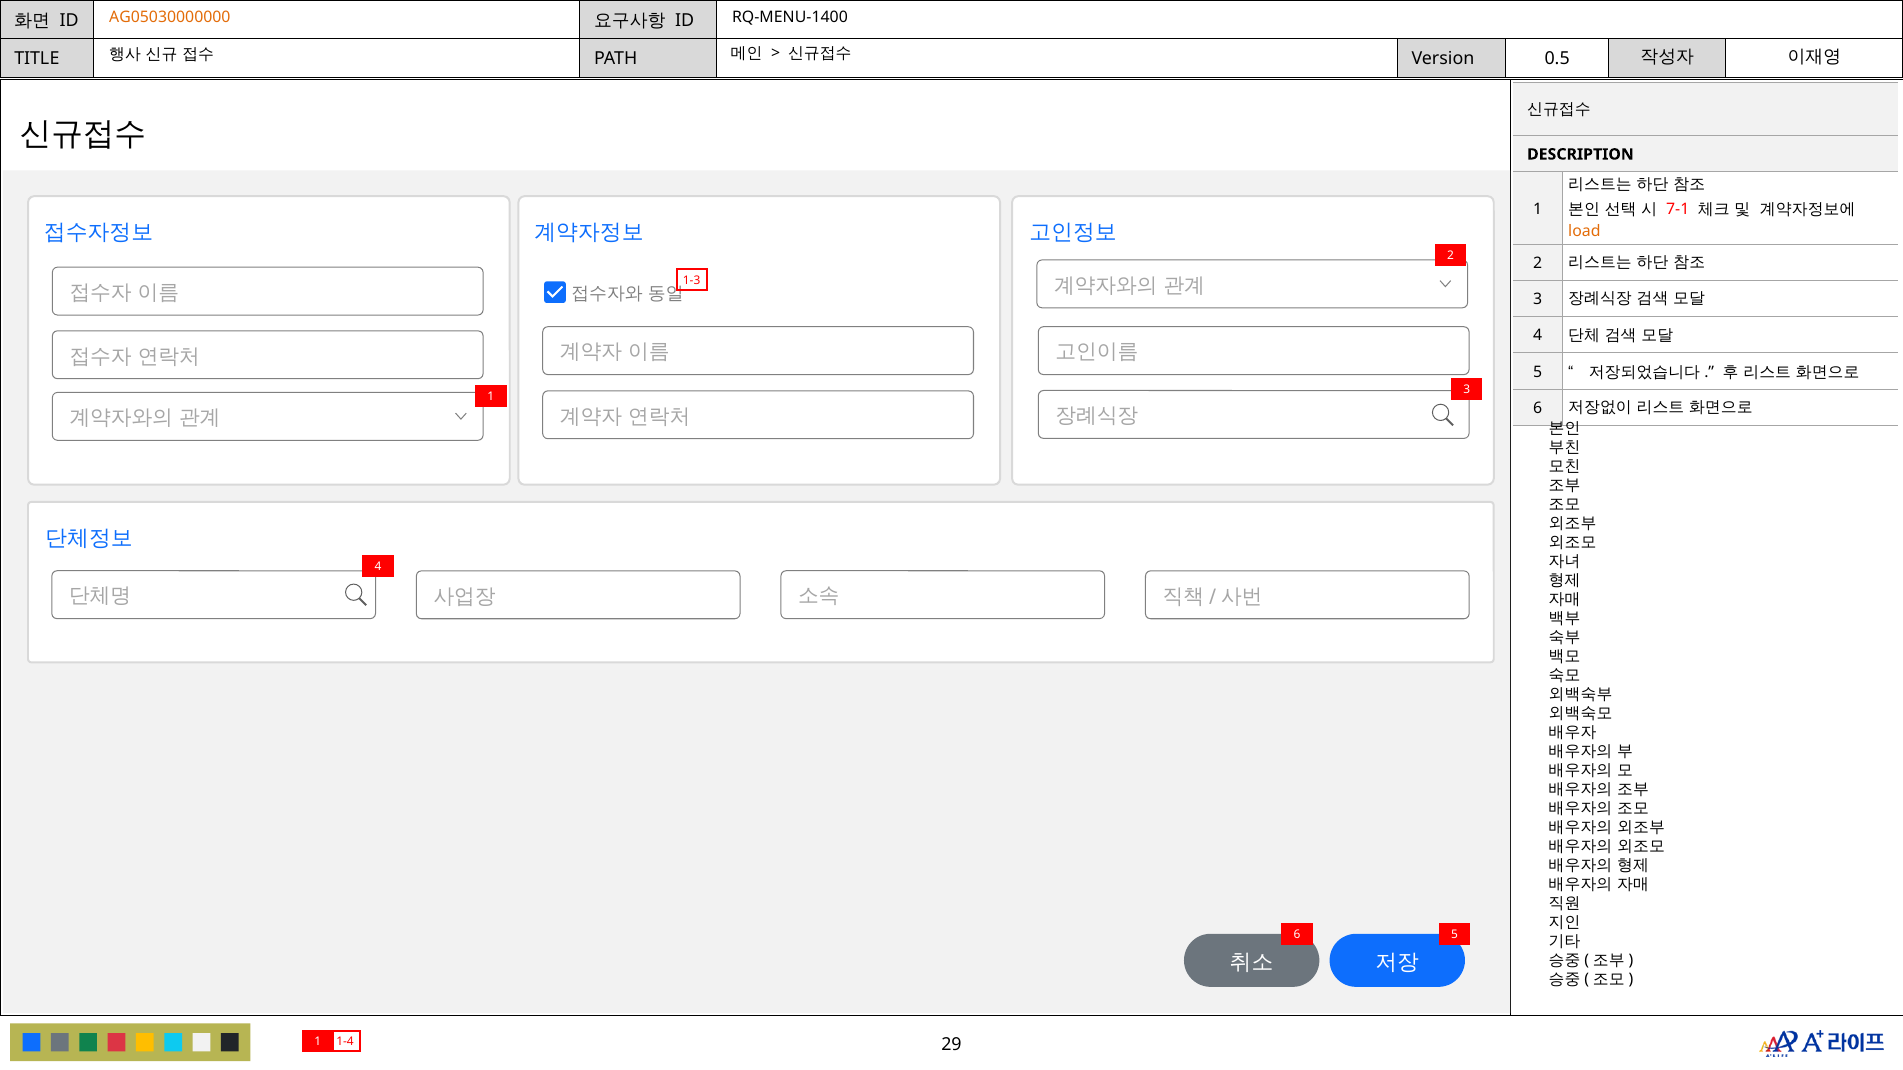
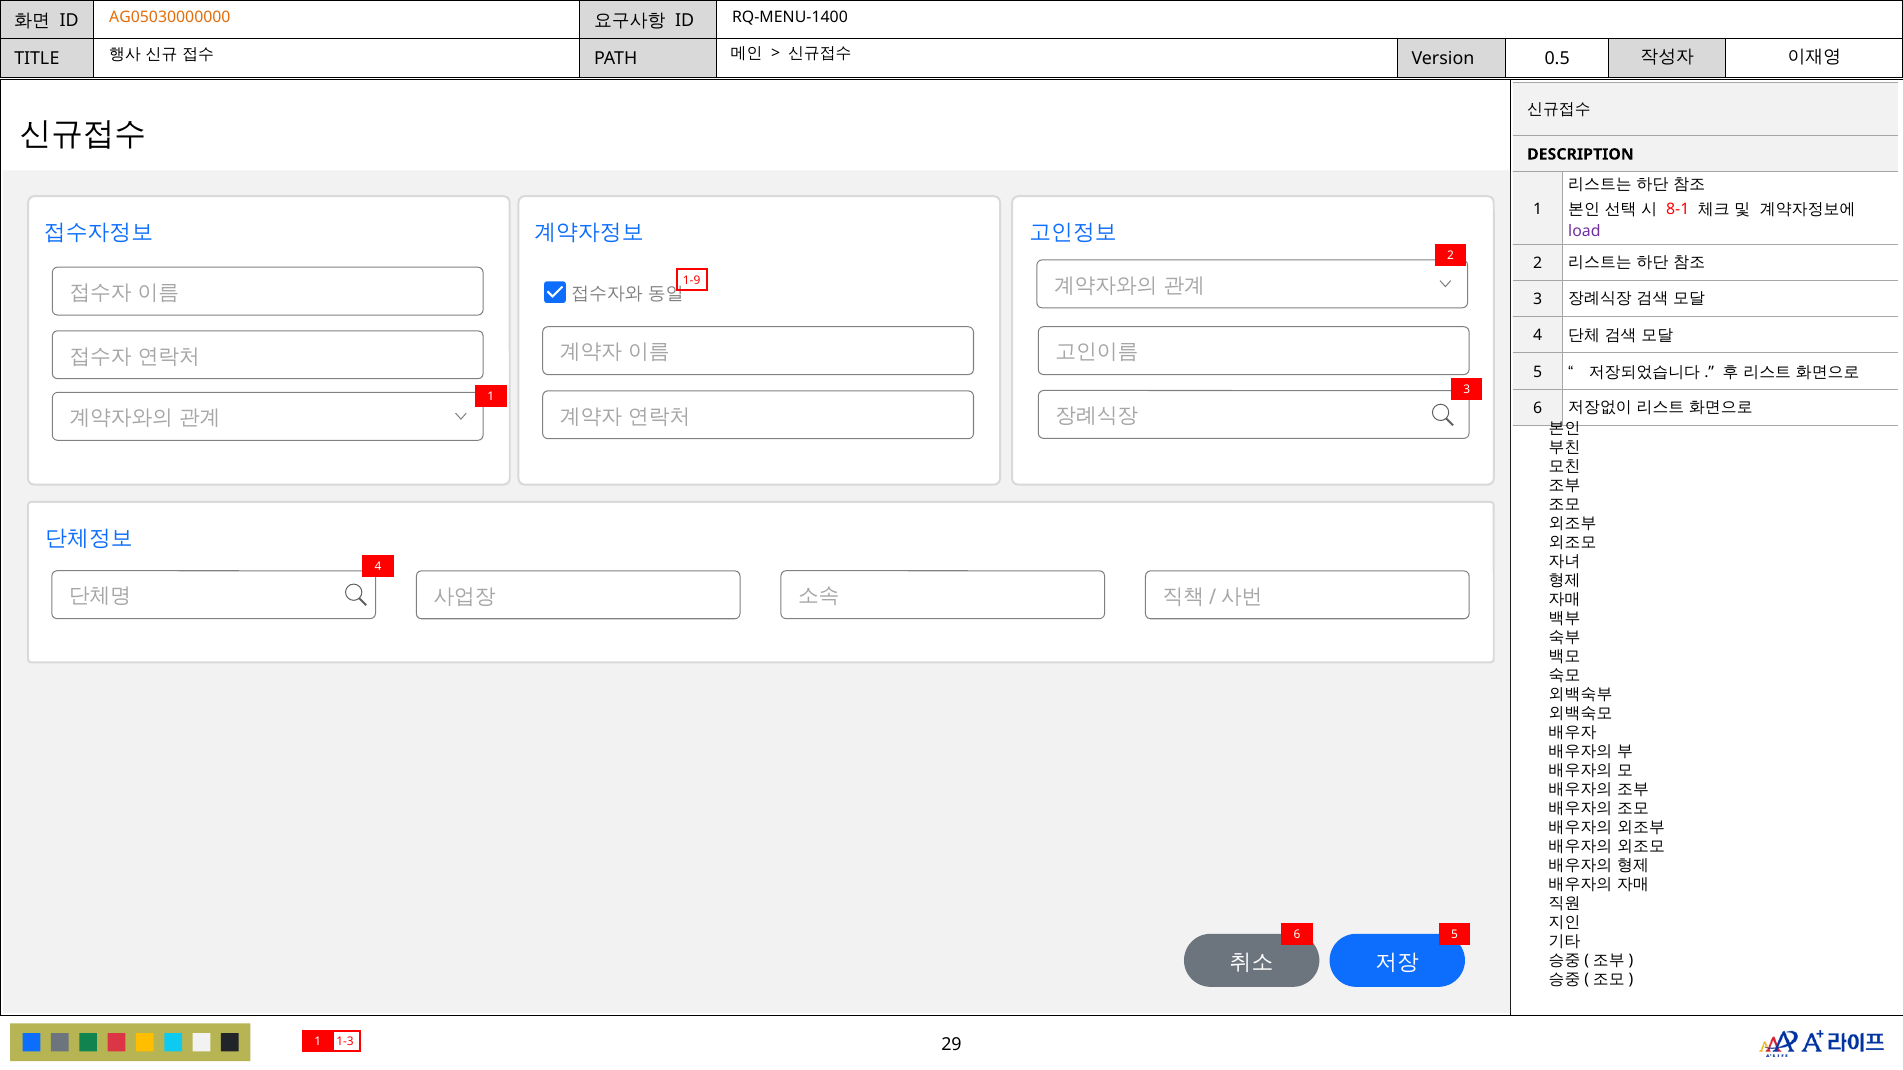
7-1: 7-1 -> 8-1
load colour: orange -> purple
1-3: 1-3 -> 1-9
1-4: 1-4 -> 1-3
